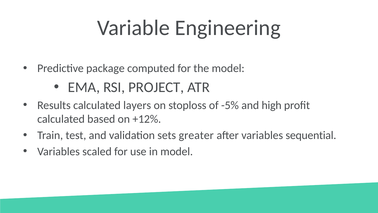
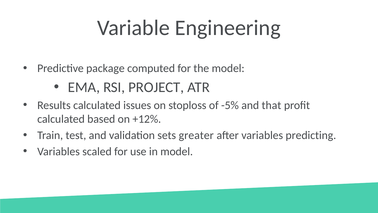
layers: layers -> issues
high: high -> that
sequential: sequential -> predicting
